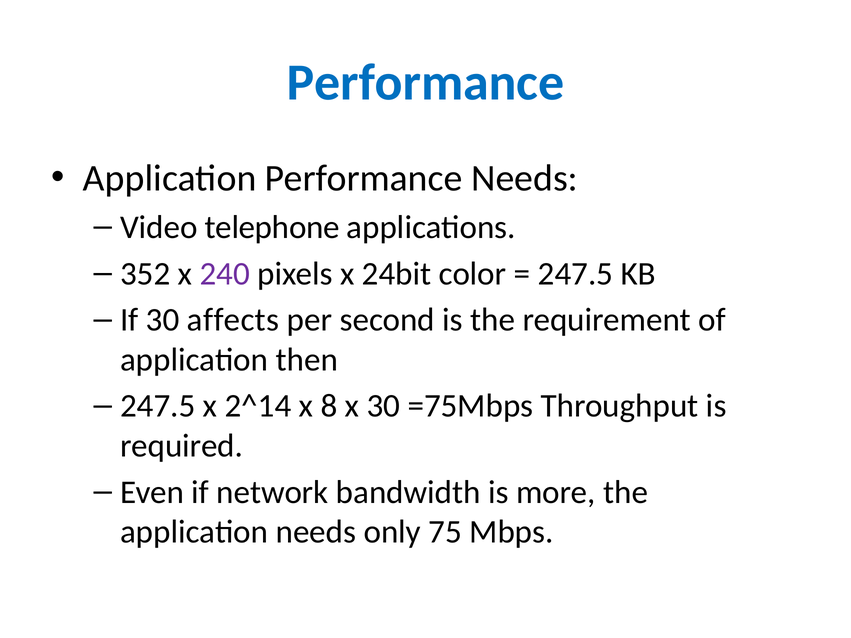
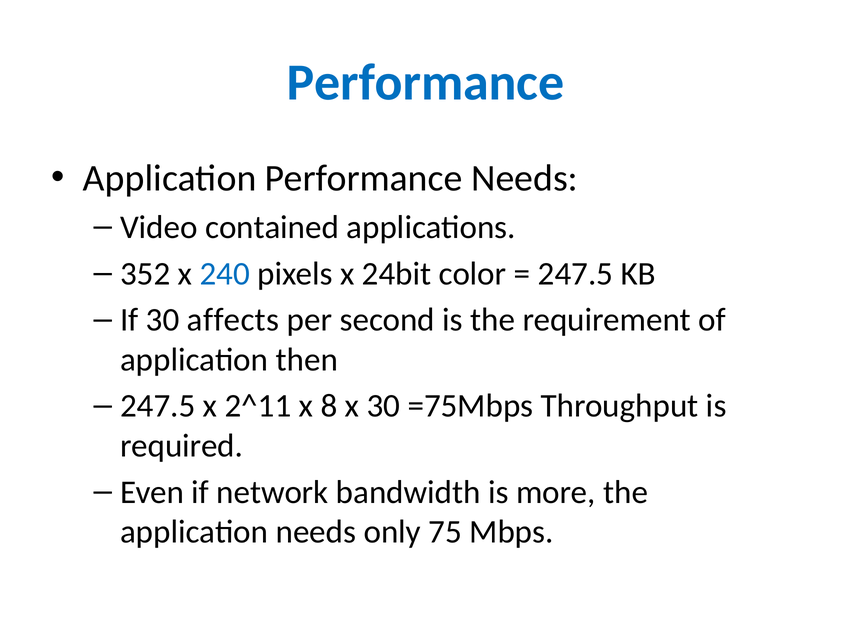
telephone: telephone -> contained
240 colour: purple -> blue
2^14: 2^14 -> 2^11
